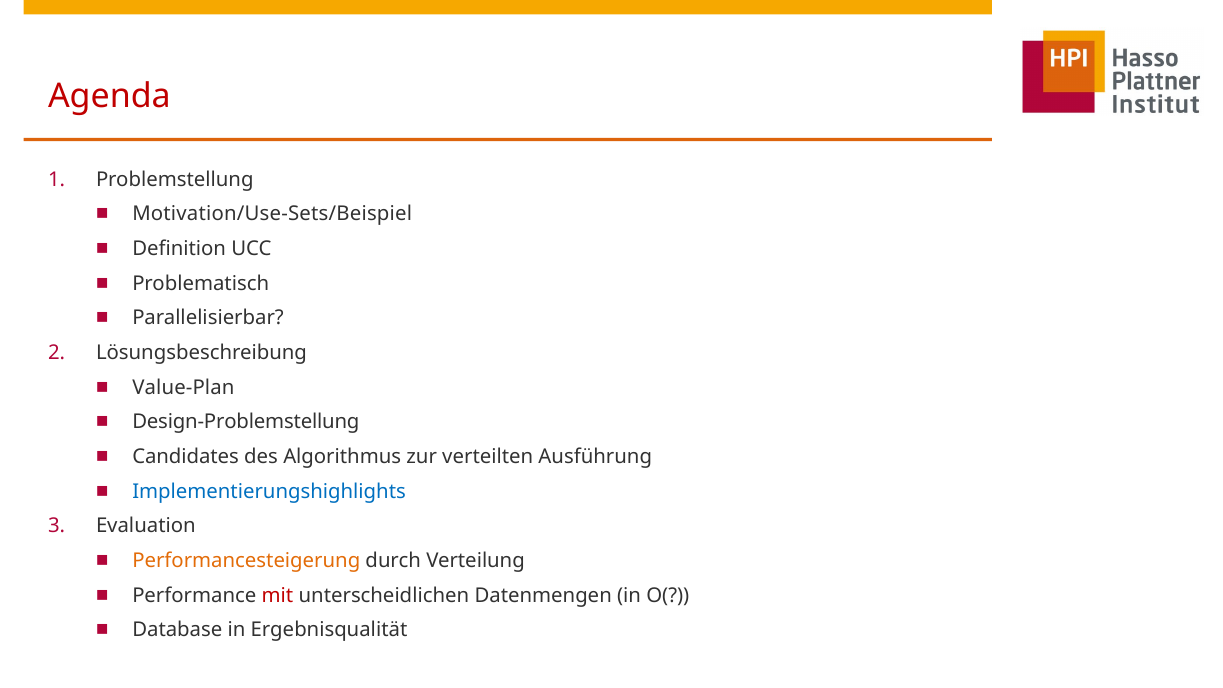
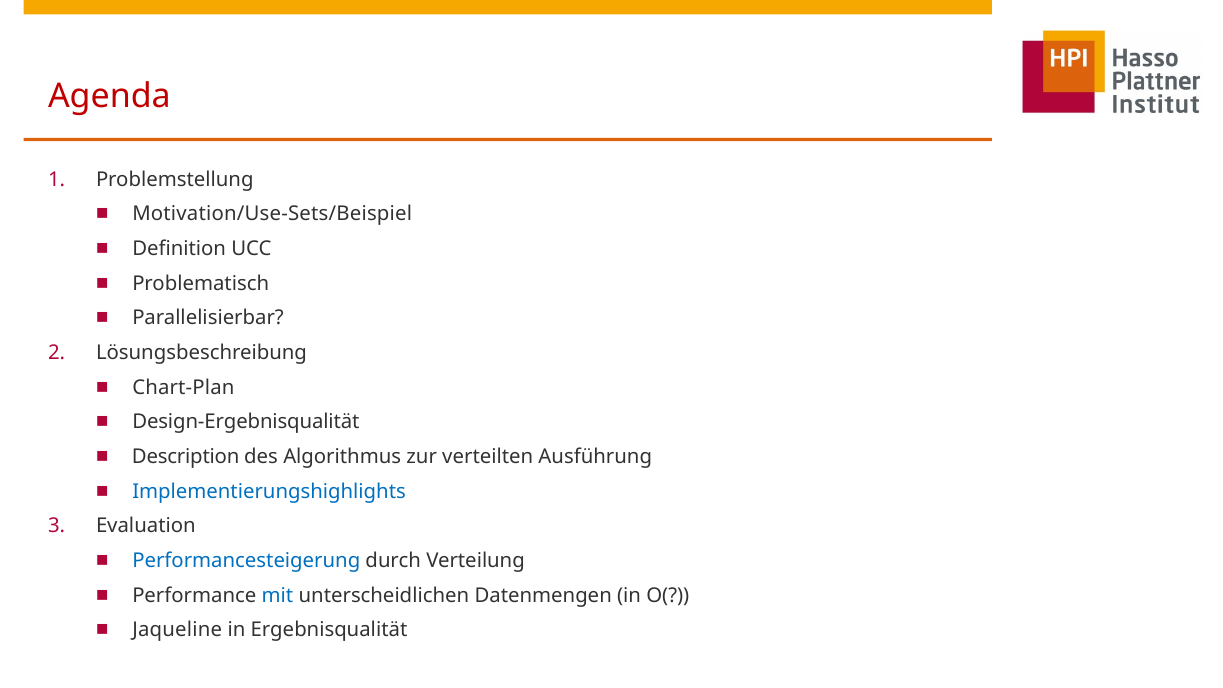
Value-Plan: Value-Plan -> Chart-Plan
Design-Problemstellung: Design-Problemstellung -> Design-Ergebnisqualität
Candidates: Candidates -> Description
Performancesteigerung colour: orange -> blue
mit colour: red -> blue
Database: Database -> Jaqueline
